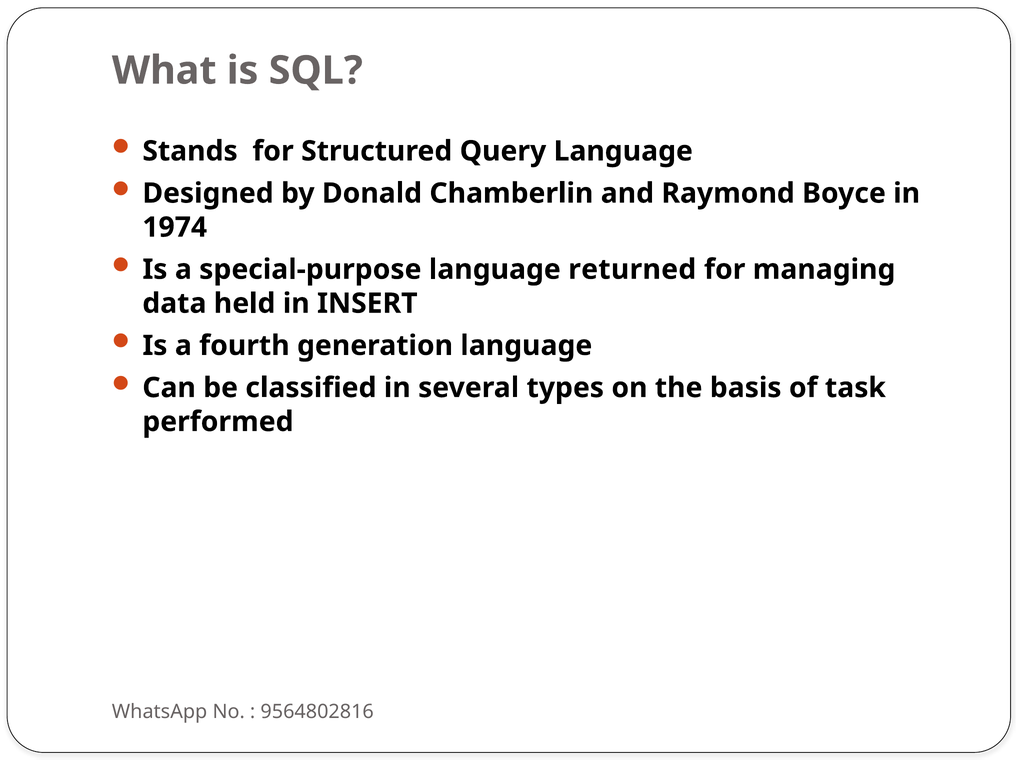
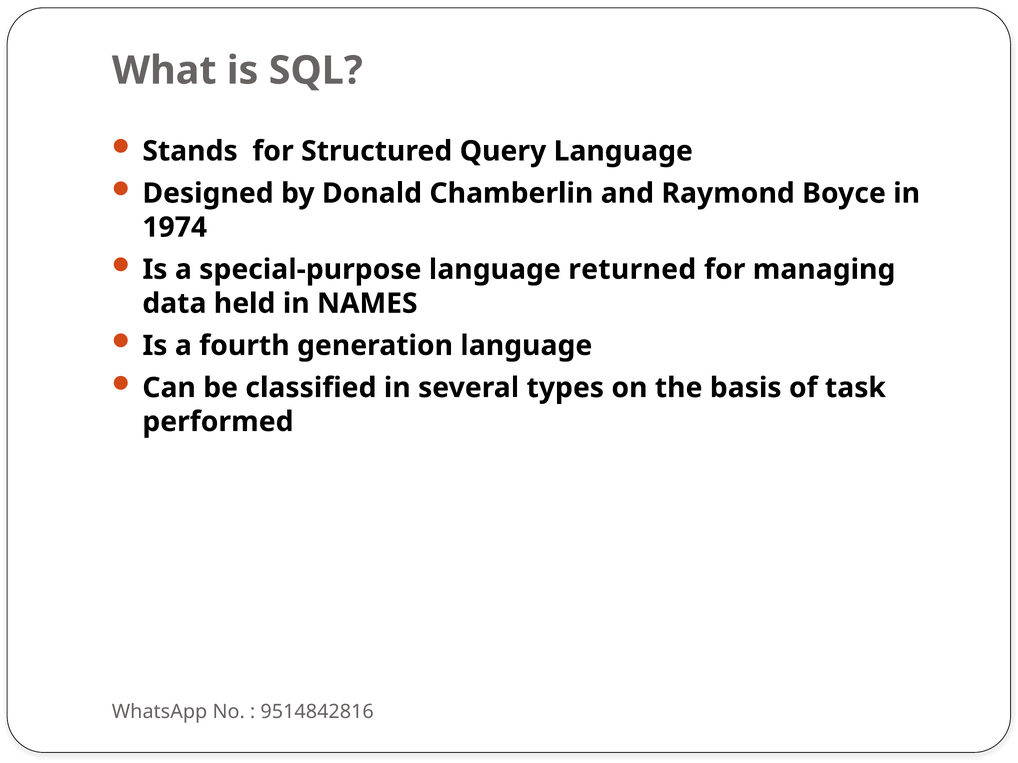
INSERT: INSERT -> NAMES
9564802816: 9564802816 -> 9514842816
